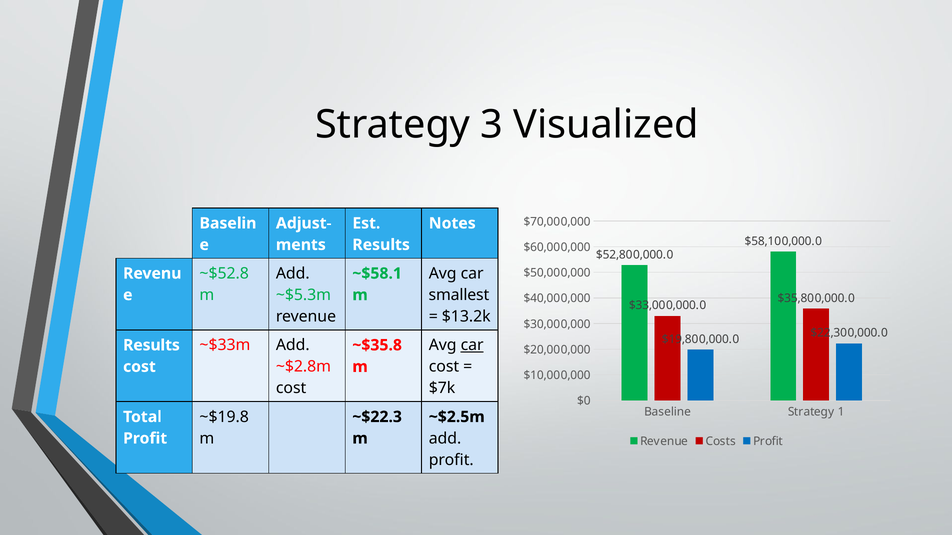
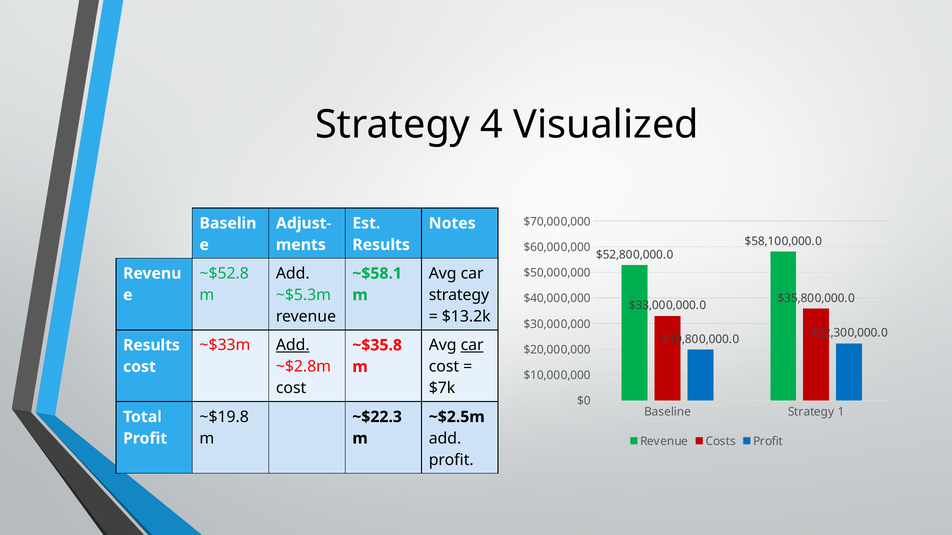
3: 3 -> 4
smallest at (459, 295): smallest -> strategy
Add at (293, 345) underline: none -> present
